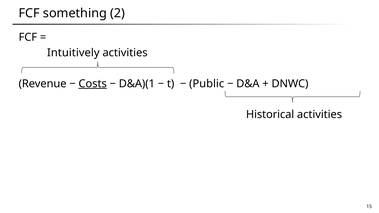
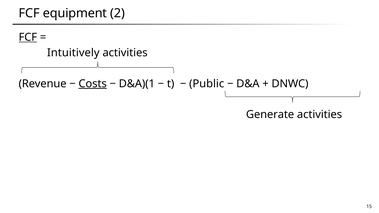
something: something -> equipment
FCF at (28, 37) underline: none -> present
Historical: Historical -> Generate
